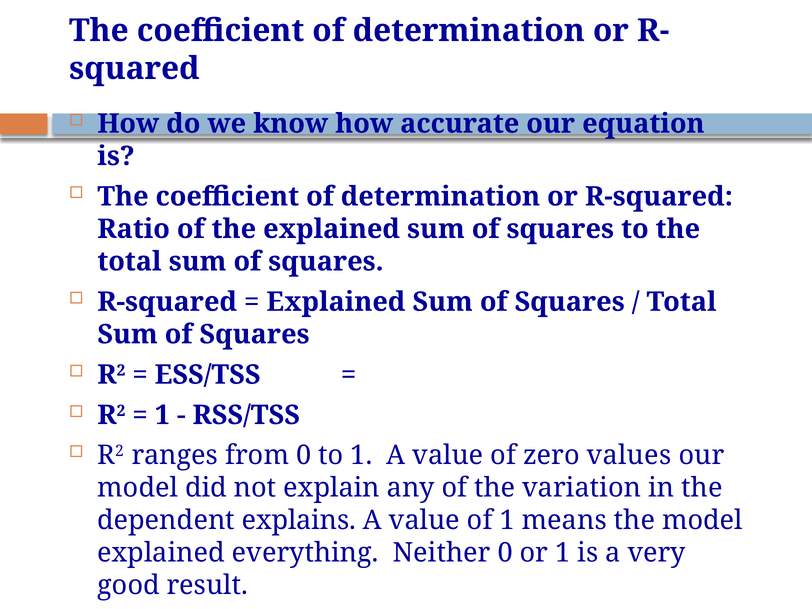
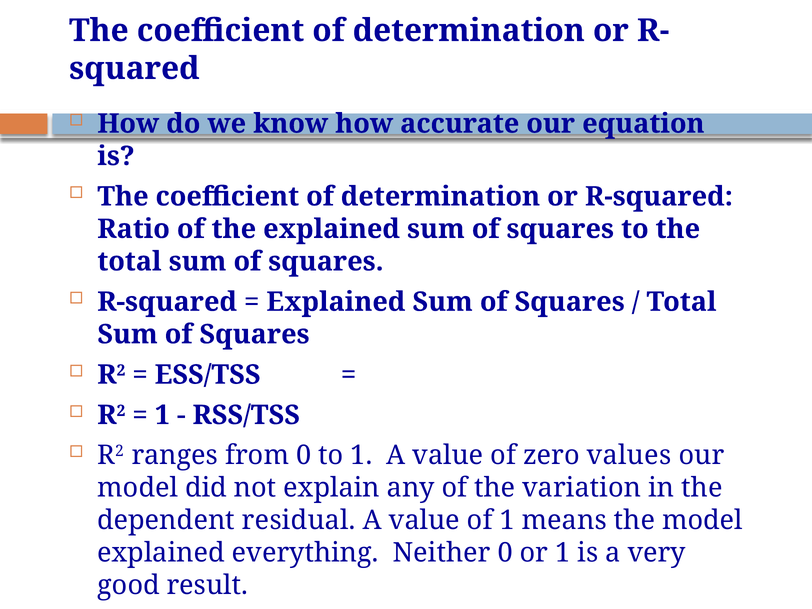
explains: explains -> residual
